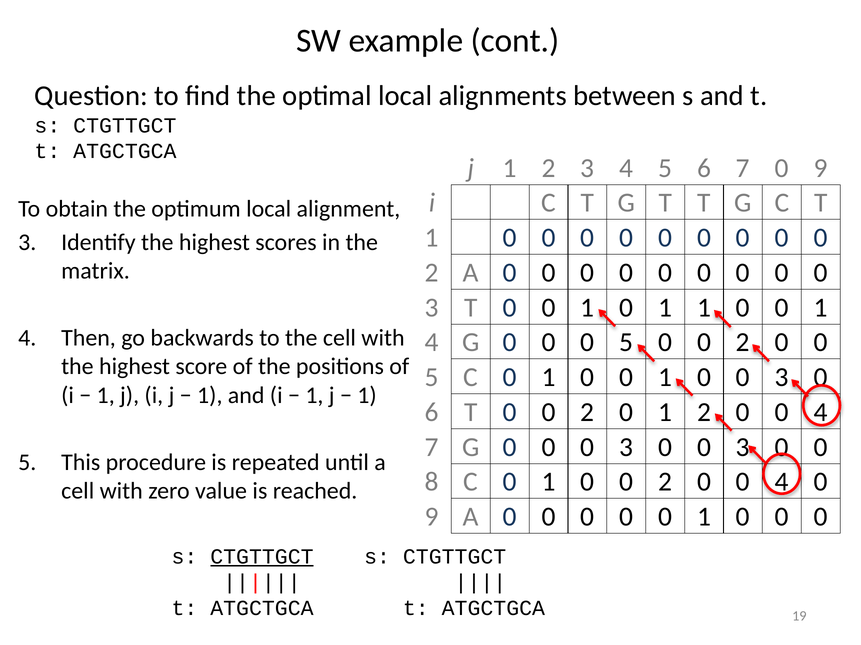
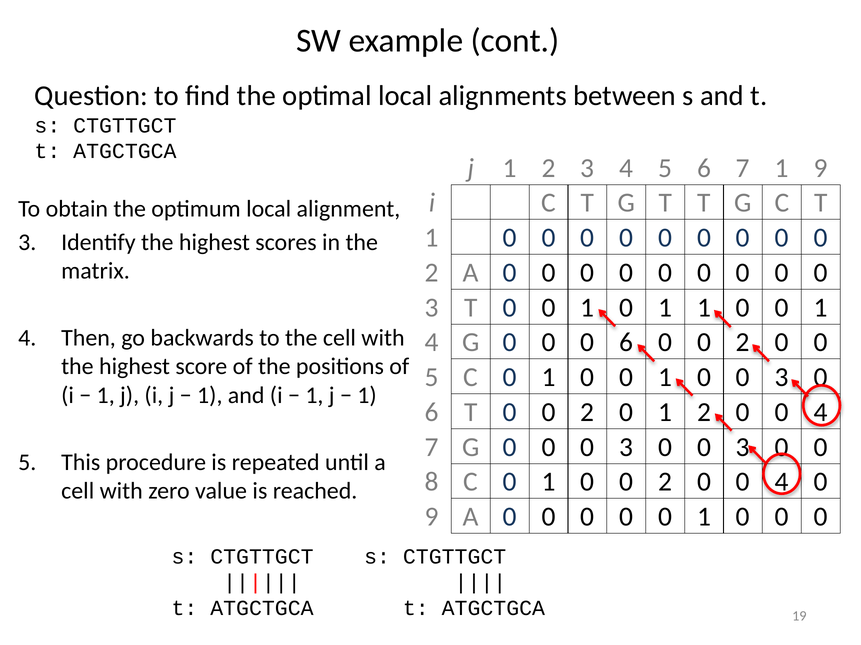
7 0: 0 -> 1
0 0 0 5: 5 -> 6
CTGTTGCT at (262, 557) underline: present -> none
